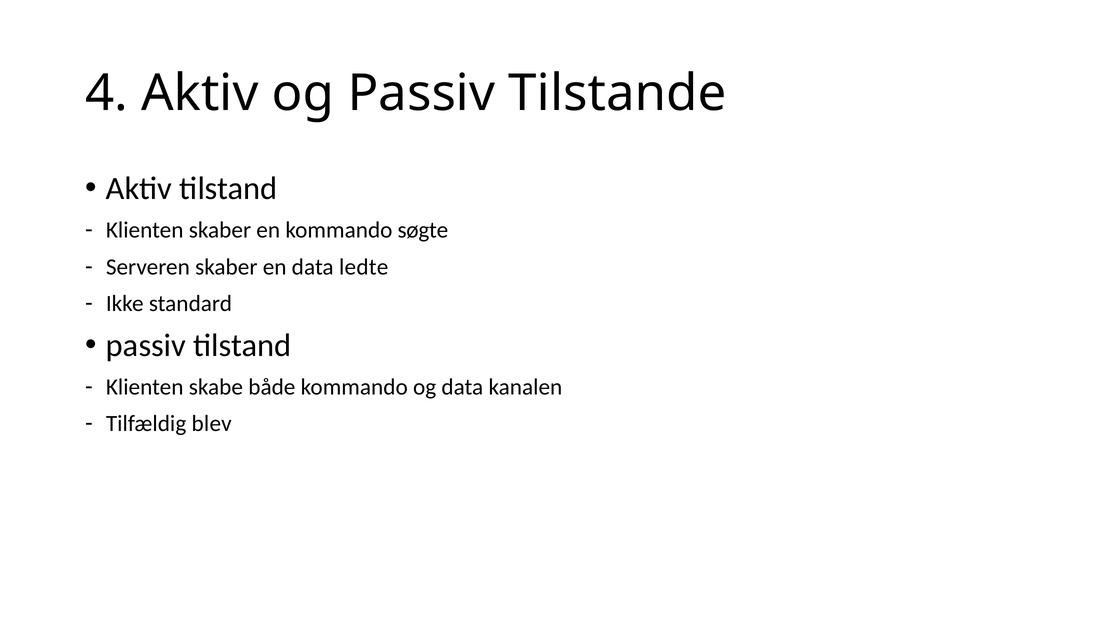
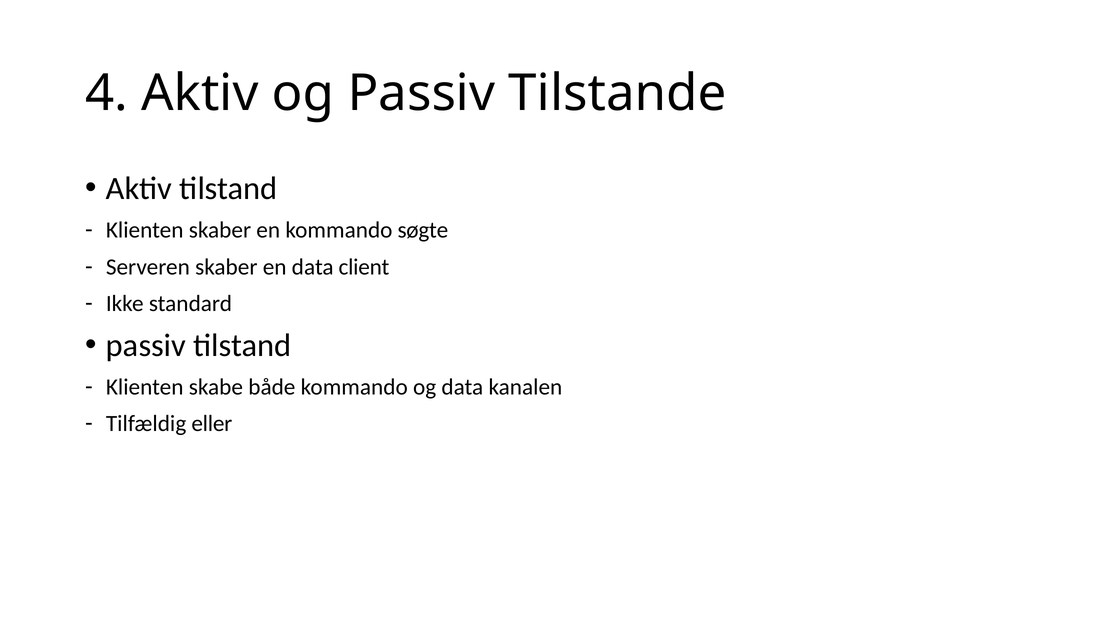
ledte: ledte -> client
blev: blev -> eller
